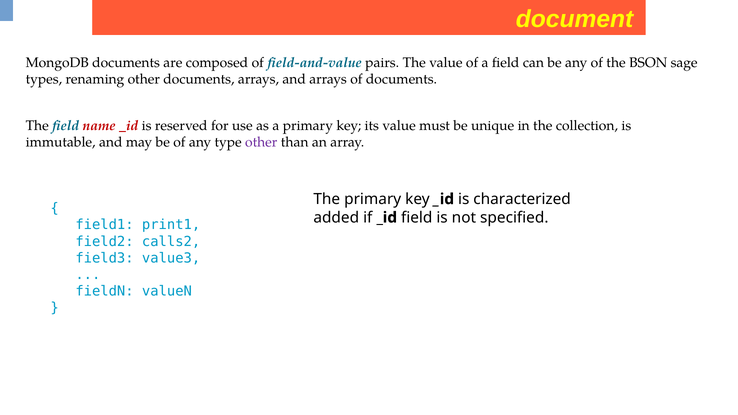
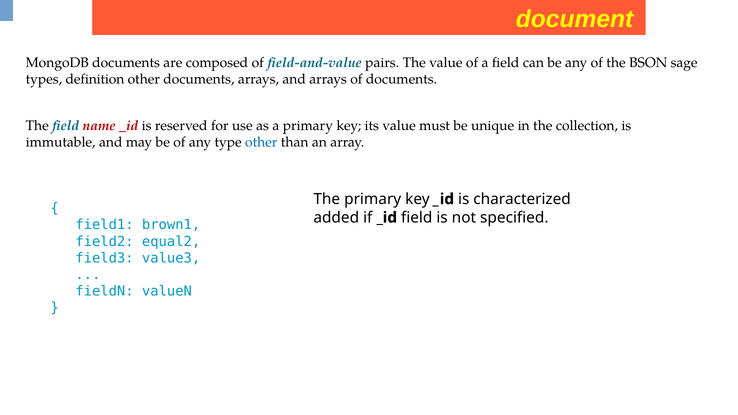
renaming: renaming -> definition
other at (261, 142) colour: purple -> blue
print1: print1 -> brown1
calls2: calls2 -> equal2
